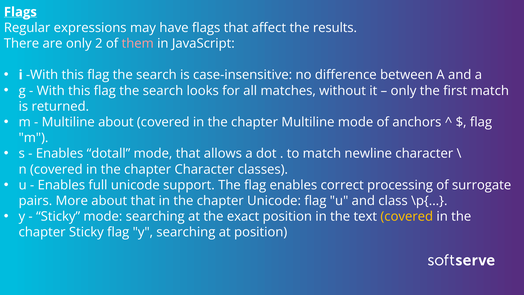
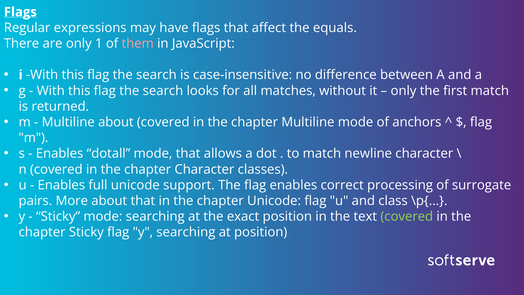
results: results -> equals
2: 2 -> 1
covered at (407, 216) colour: yellow -> light green
